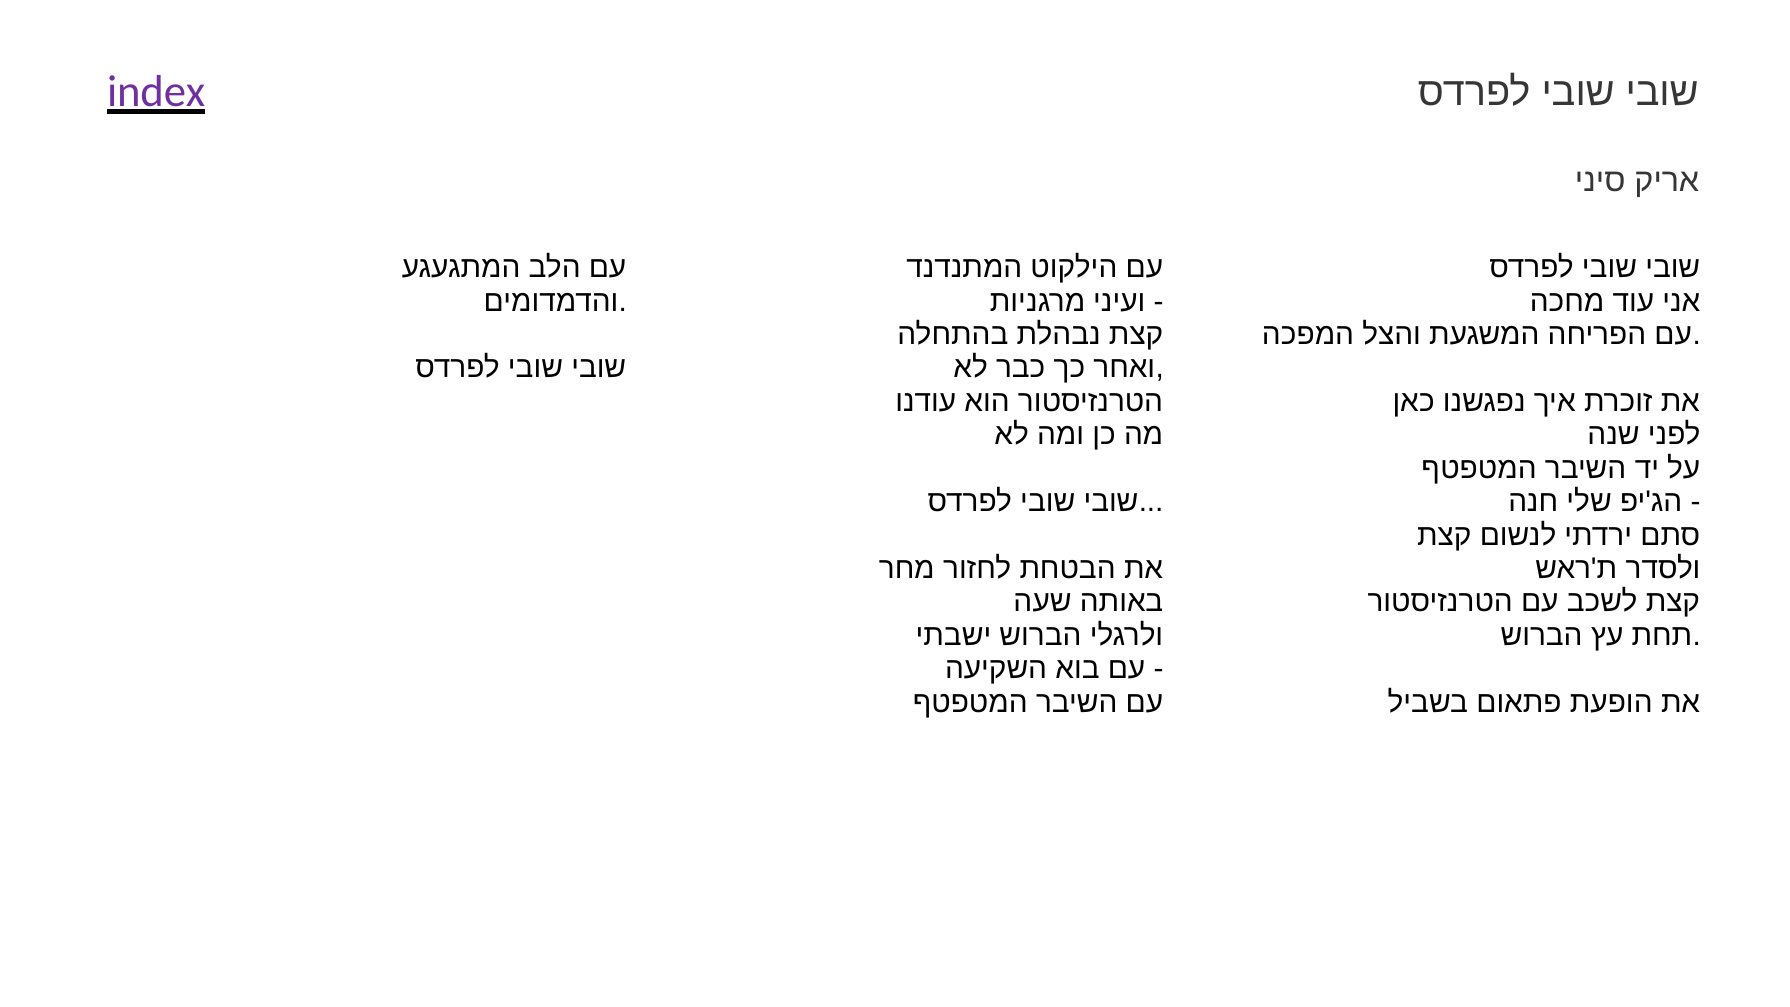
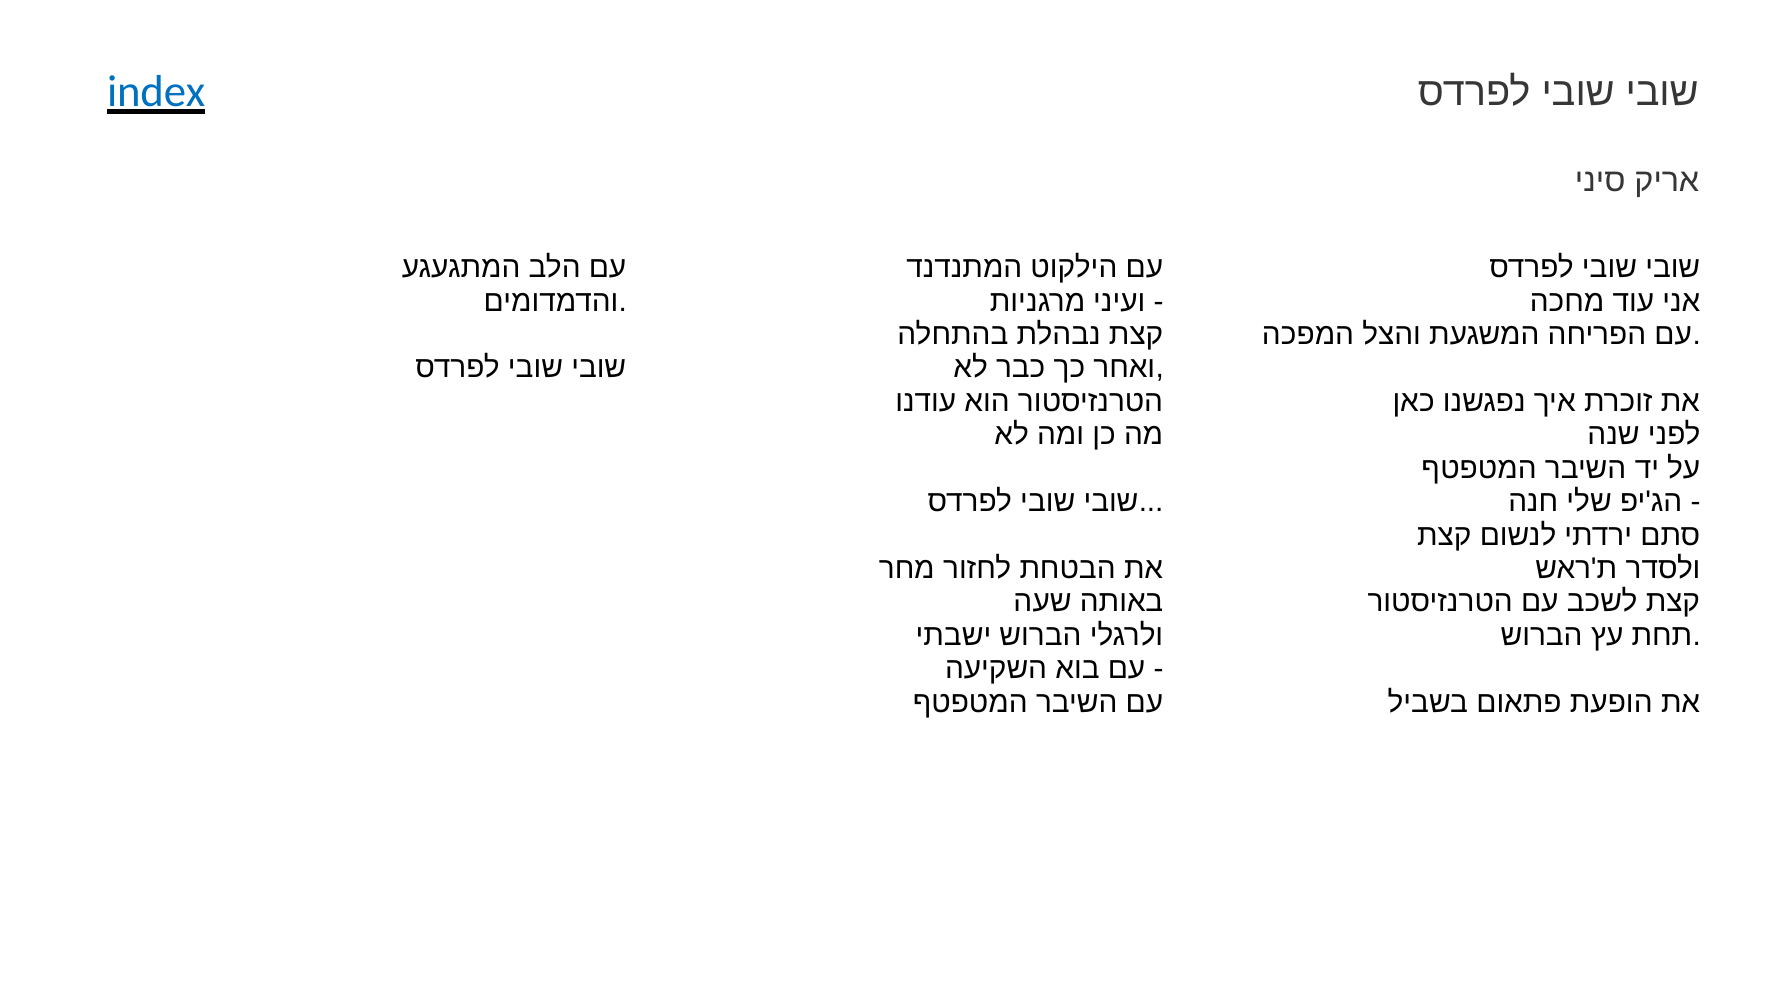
index colour: purple -> blue
